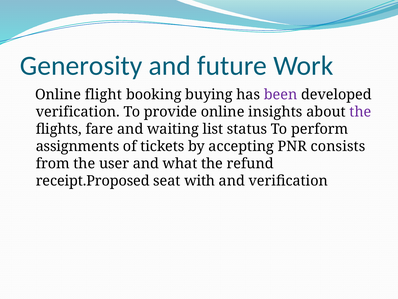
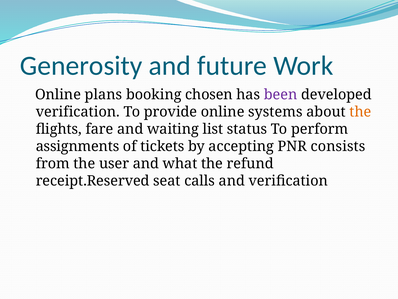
flight: flight -> plans
buying: buying -> chosen
insights: insights -> systems
the at (360, 112) colour: purple -> orange
receipt.Proposed: receipt.Proposed -> receipt.Reserved
with: with -> calls
